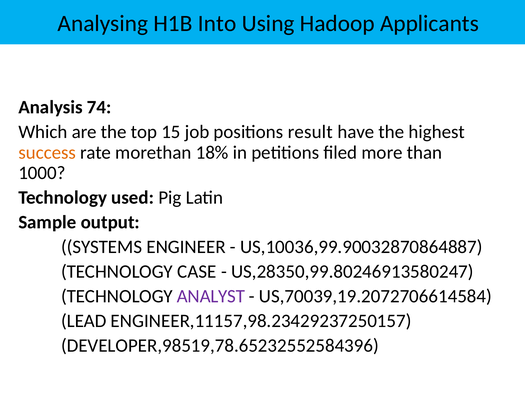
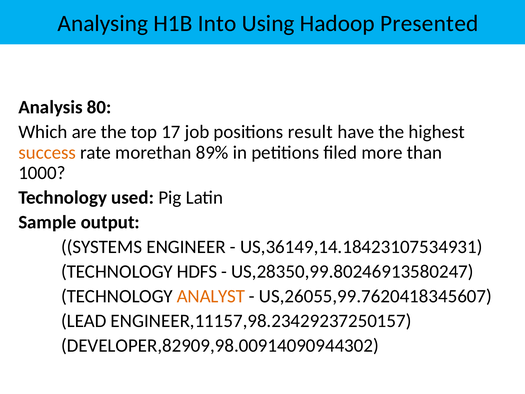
Applicants: Applicants -> Presented
74: 74 -> 80
15: 15 -> 17
18%: 18% -> 89%
US,10036,99.90032870864887: US,10036,99.90032870864887 -> US,36149,14.18423107534931
CASE: CASE -> HDFS
ANALYST colour: purple -> orange
US,70039,19.2072706614584: US,70039,19.2072706614584 -> US,26055,99.7620418345607
DEVELOPER,98519,78.65232552584396: DEVELOPER,98519,78.65232552584396 -> DEVELOPER,82909,98.00914090944302
